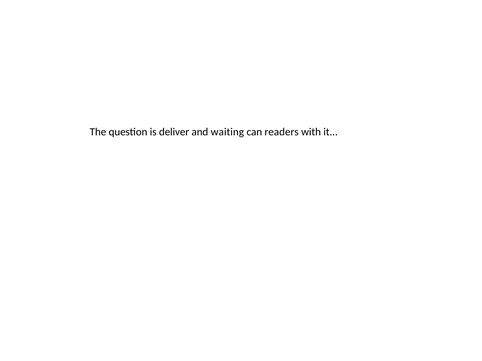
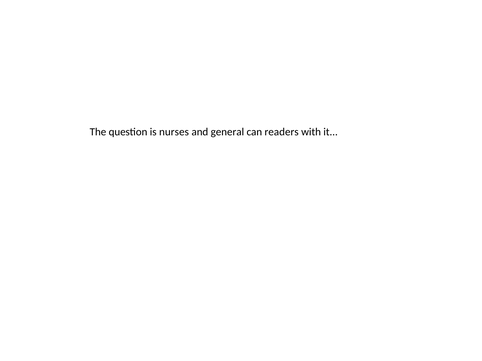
deliver: deliver -> nurses
waiting: waiting -> general
